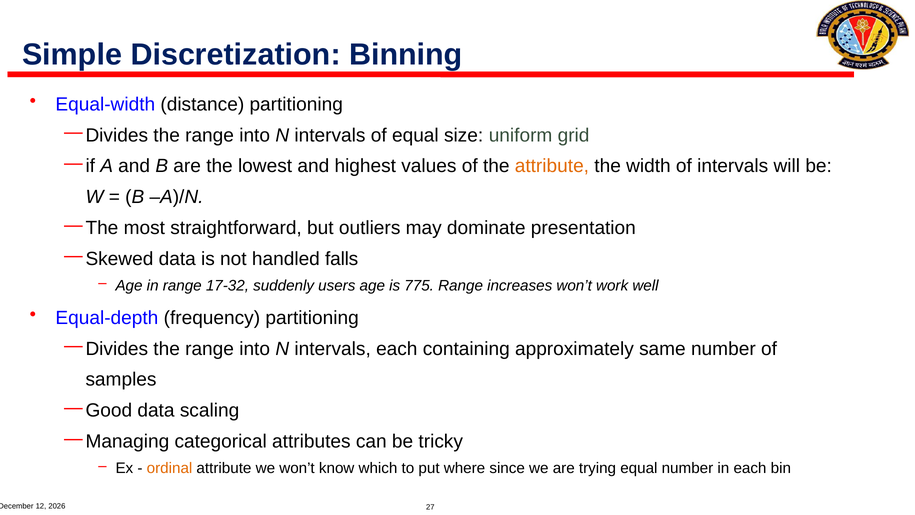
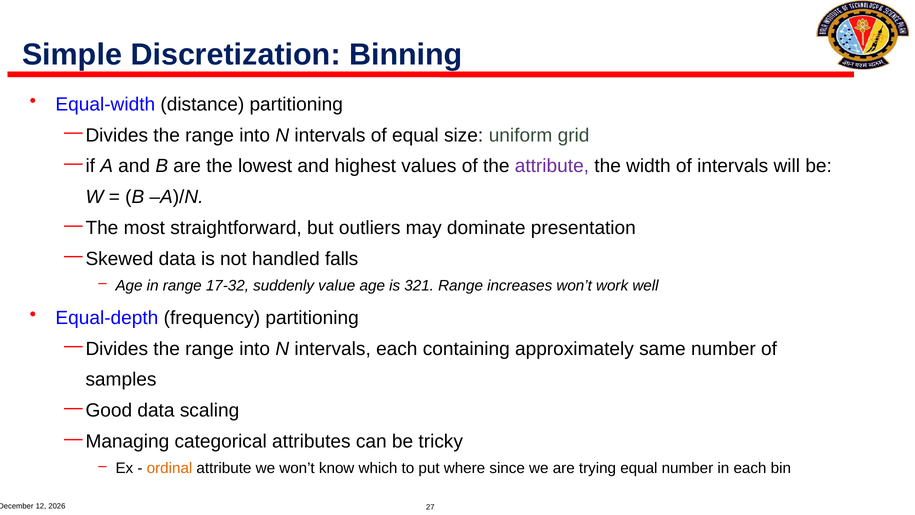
attribute at (552, 166) colour: orange -> purple
users: users -> value
775: 775 -> 321
